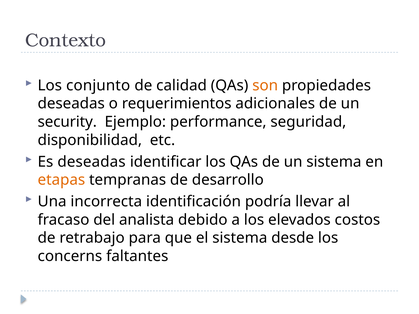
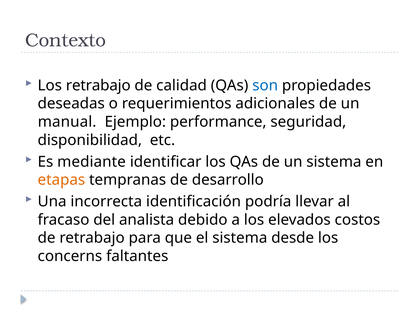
Los conjunto: conjunto -> retrabajo
son colour: orange -> blue
security: security -> manual
Es deseadas: deseadas -> mediante
